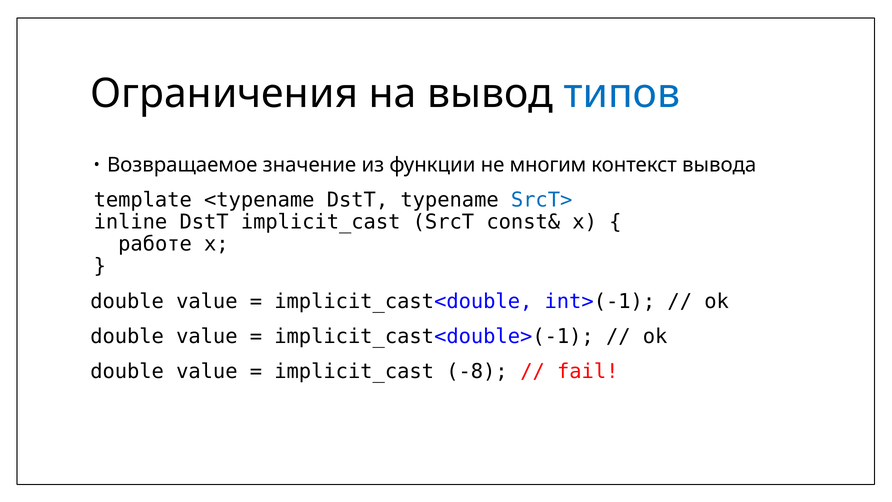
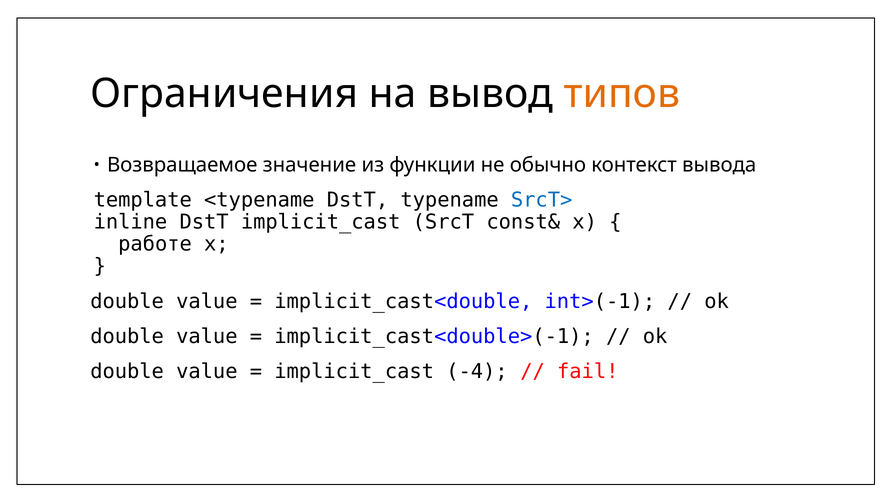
типов colour: blue -> orange
многим: многим -> обычно
-8: -8 -> -4
